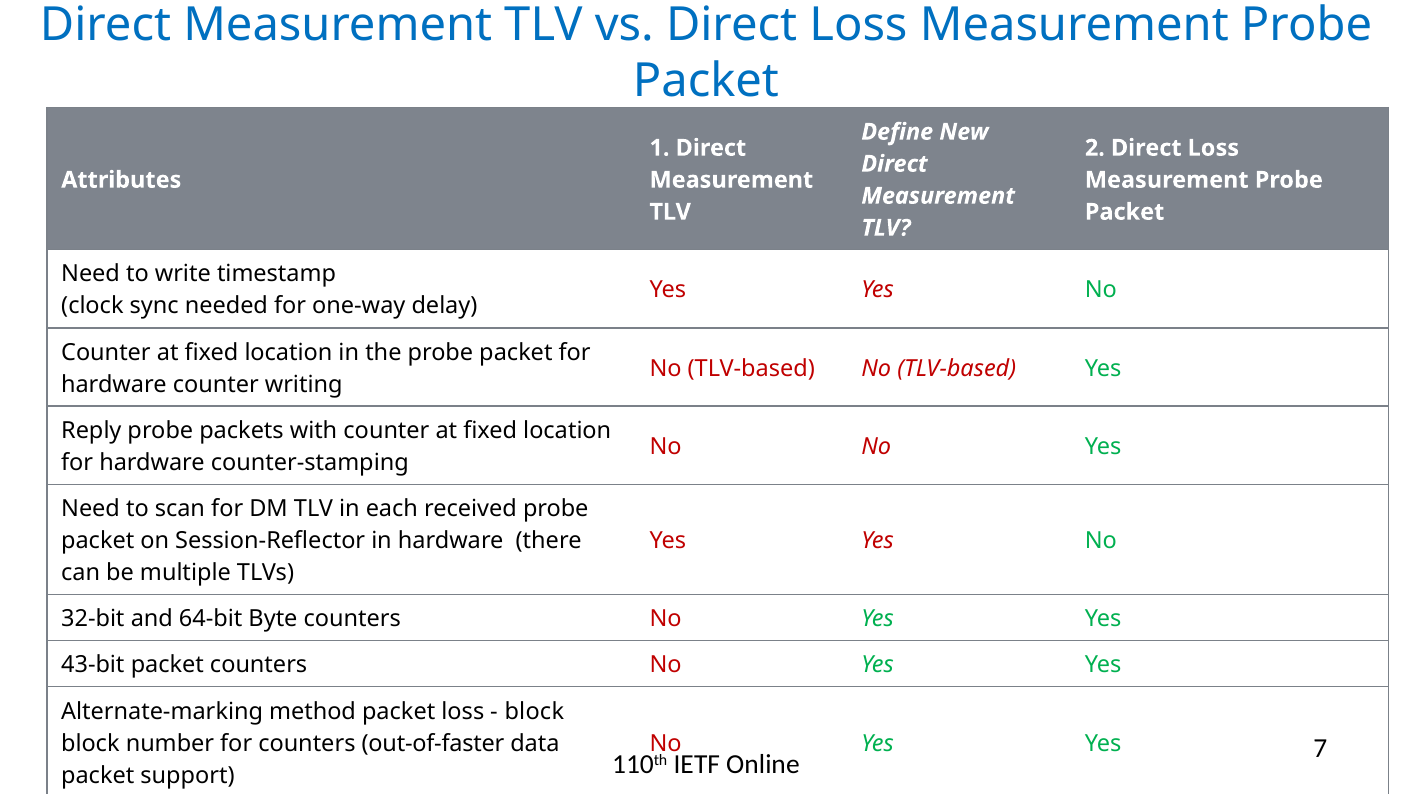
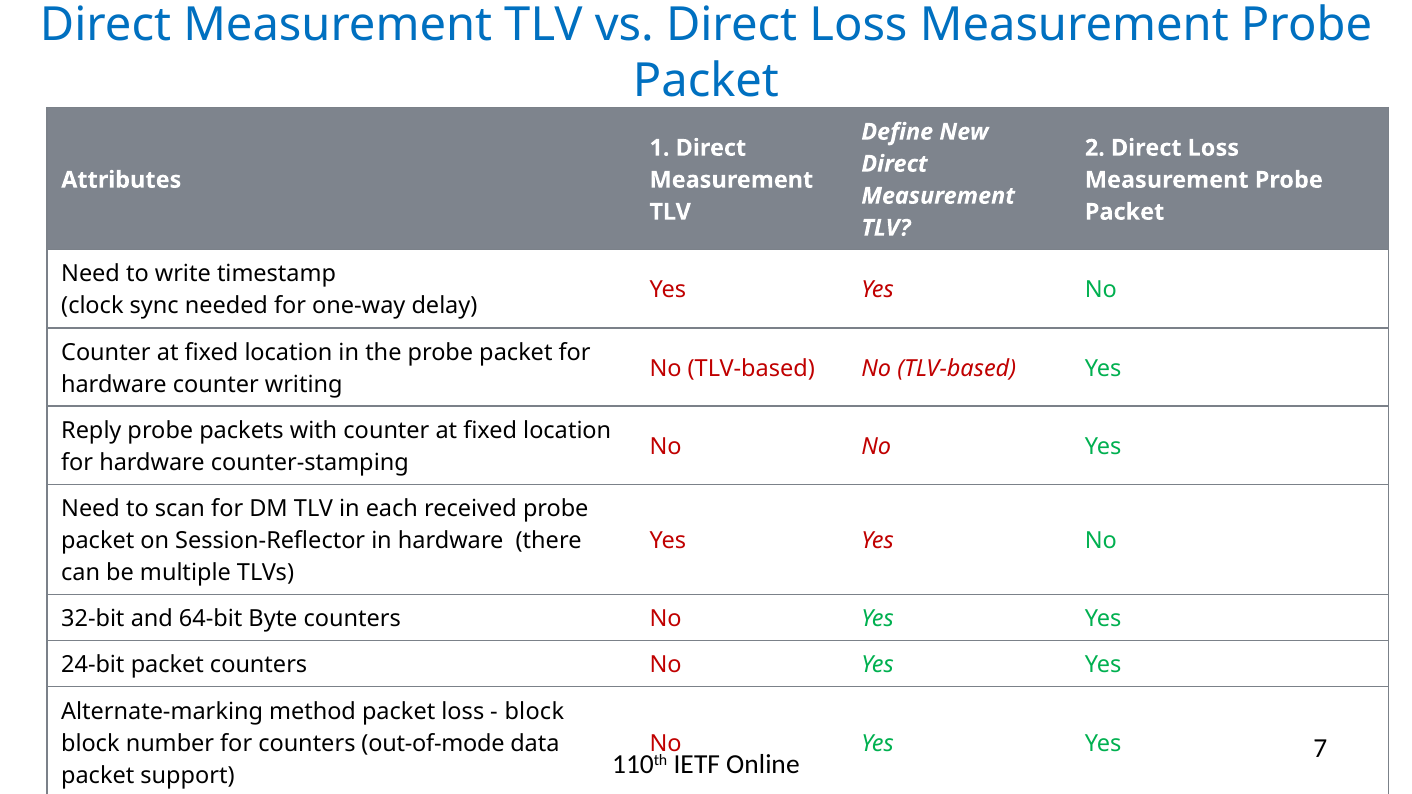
43-bit: 43-bit -> 24-bit
out-of-faster: out-of-faster -> out-of-mode
